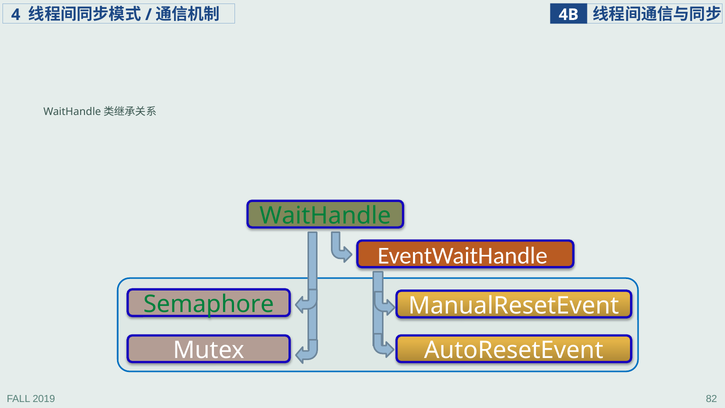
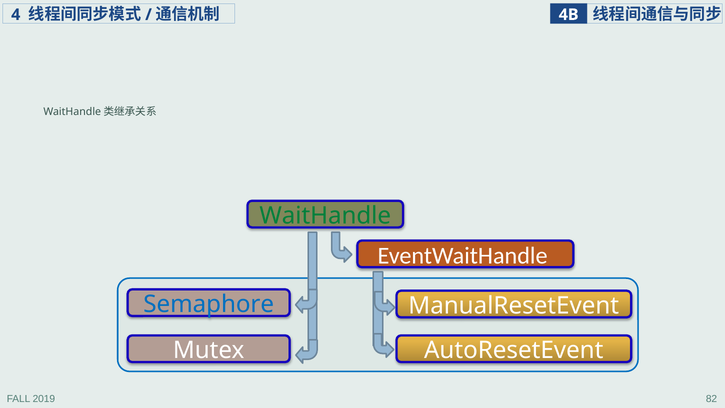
Semaphore colour: green -> blue
